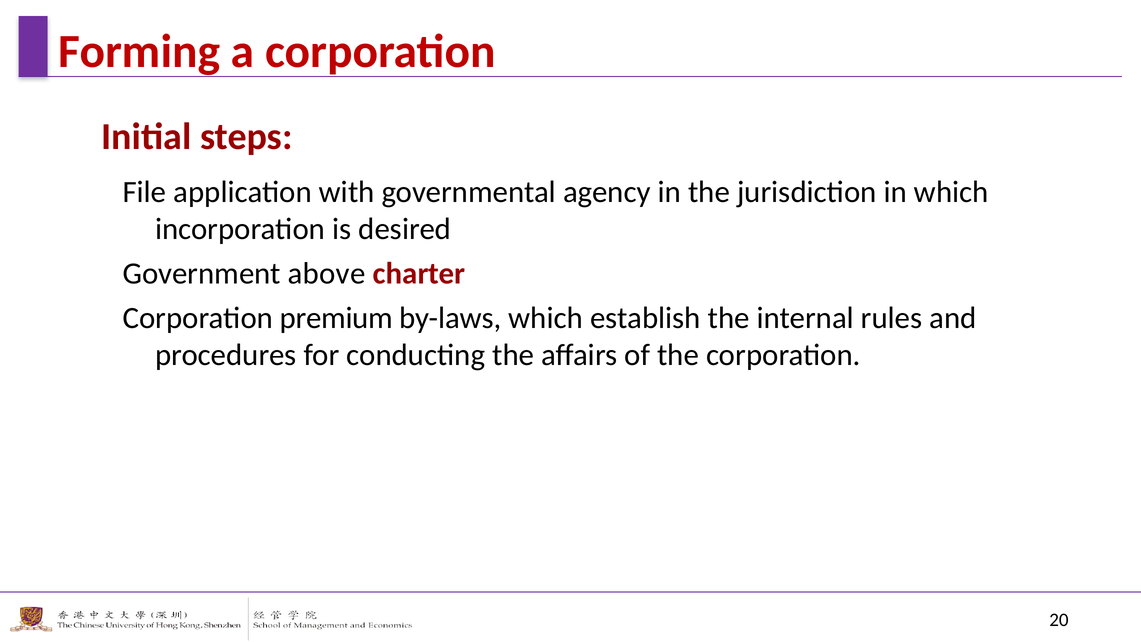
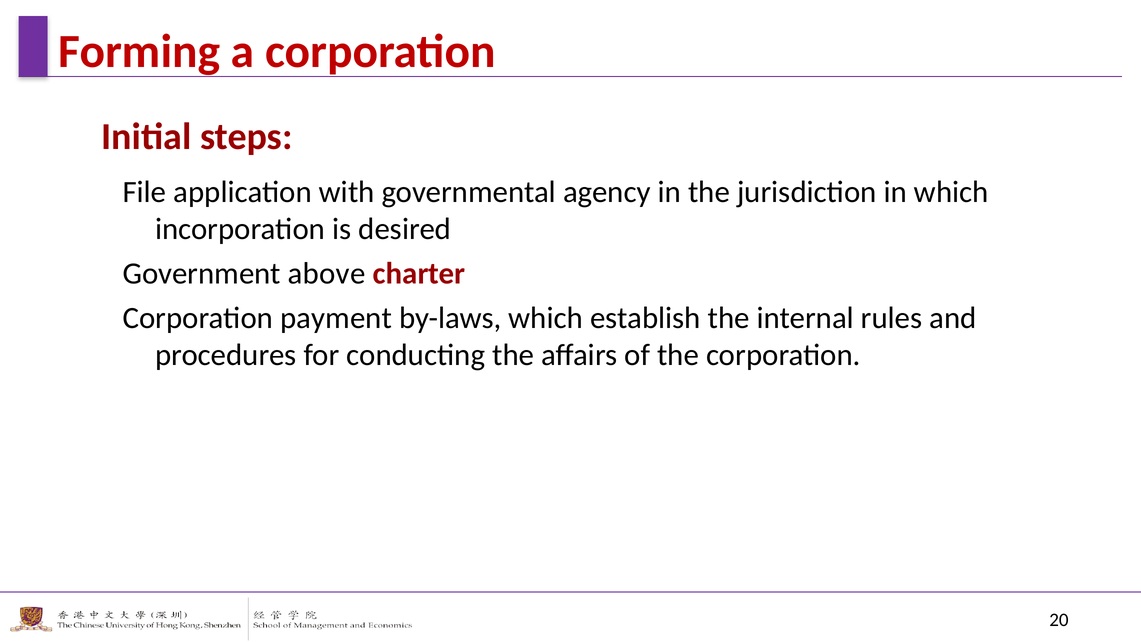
premium: premium -> payment
